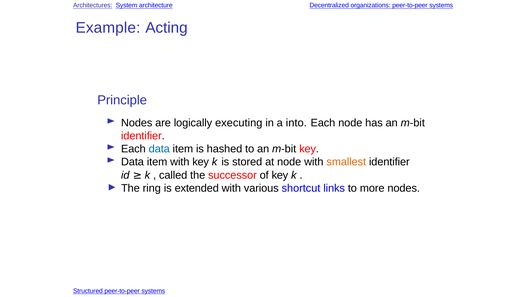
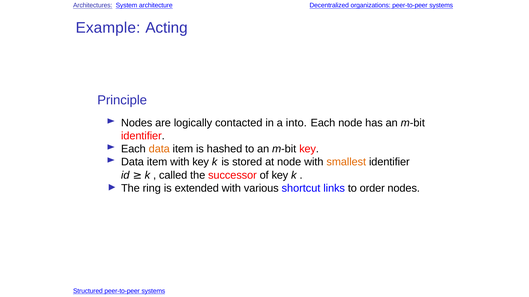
executing: executing -> contacted
data at (159, 149) colour: blue -> orange
more: more -> order
